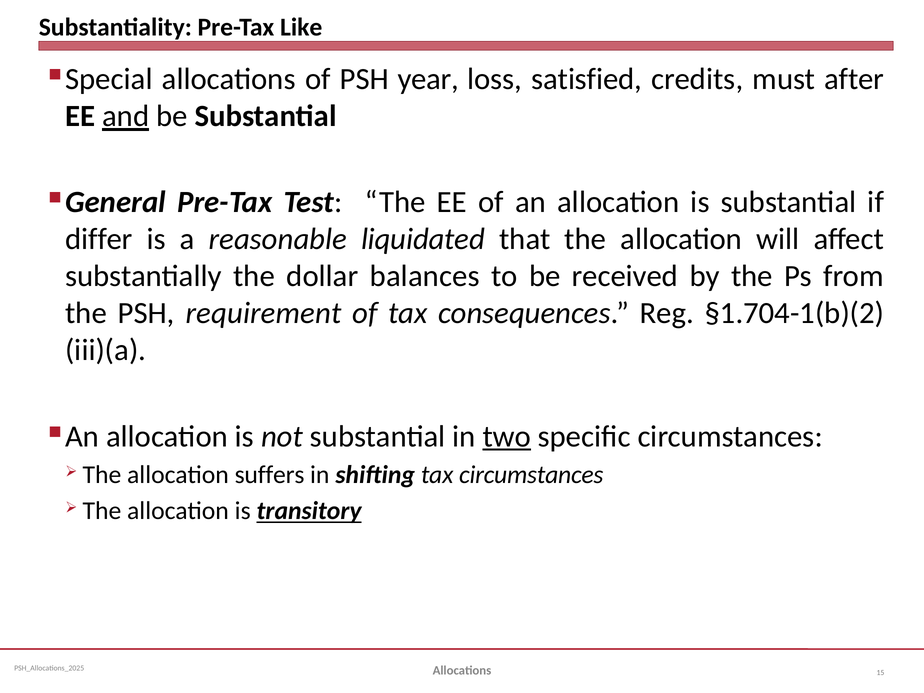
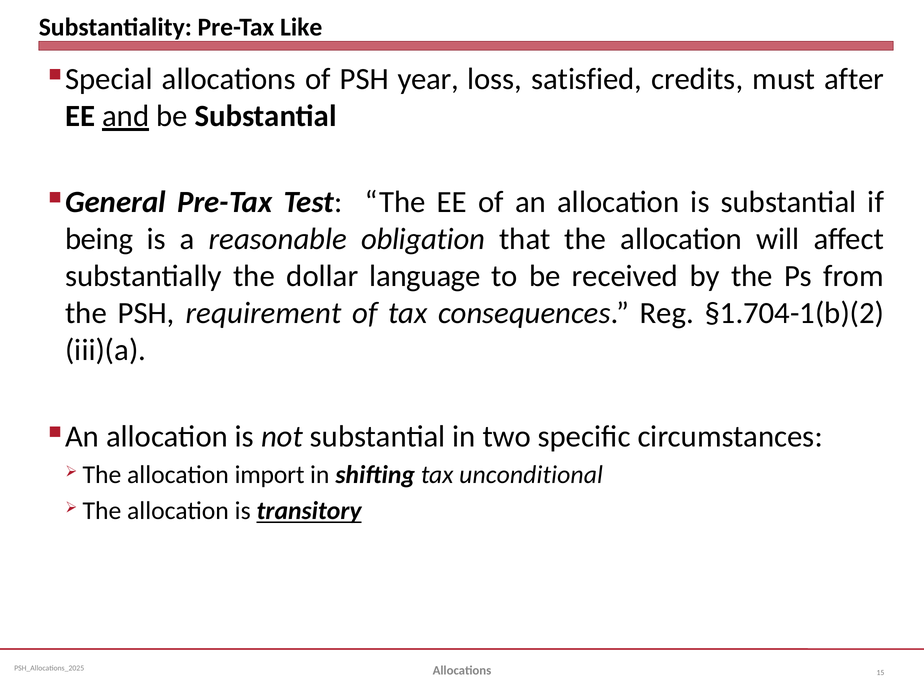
differ: differ -> being
liquidated: liquidated -> obligation
balances: balances -> language
two underline: present -> none
suffers: suffers -> import
tax circumstances: circumstances -> unconditional
